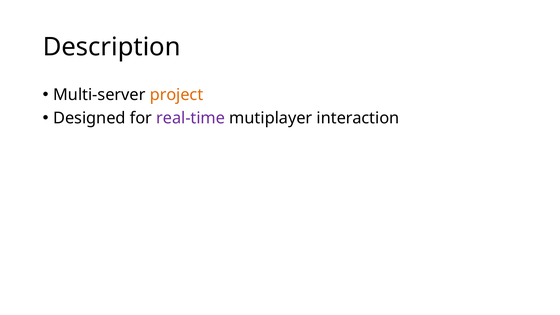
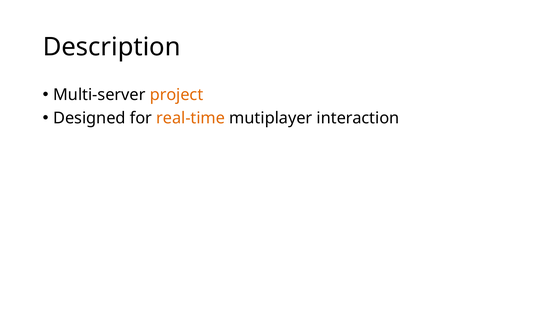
real-time colour: purple -> orange
